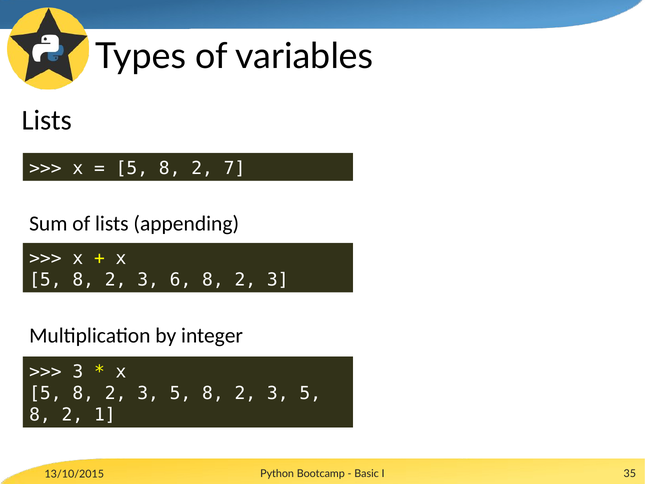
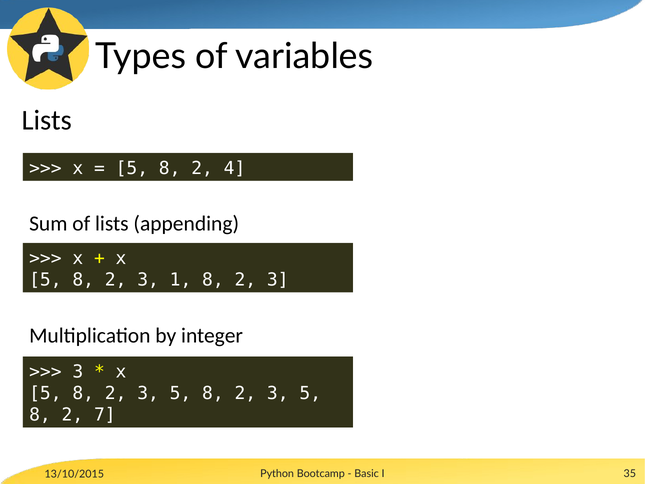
7: 7 -> 4
6: 6 -> 1
1: 1 -> 7
